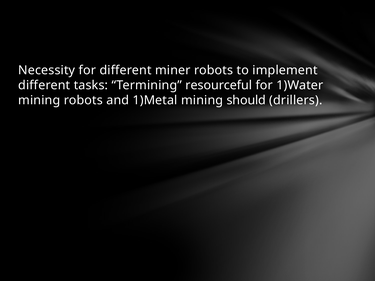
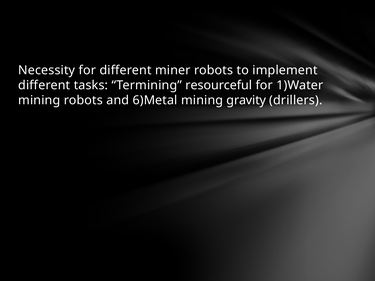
1)Metal: 1)Metal -> 6)Metal
should: should -> gravity
